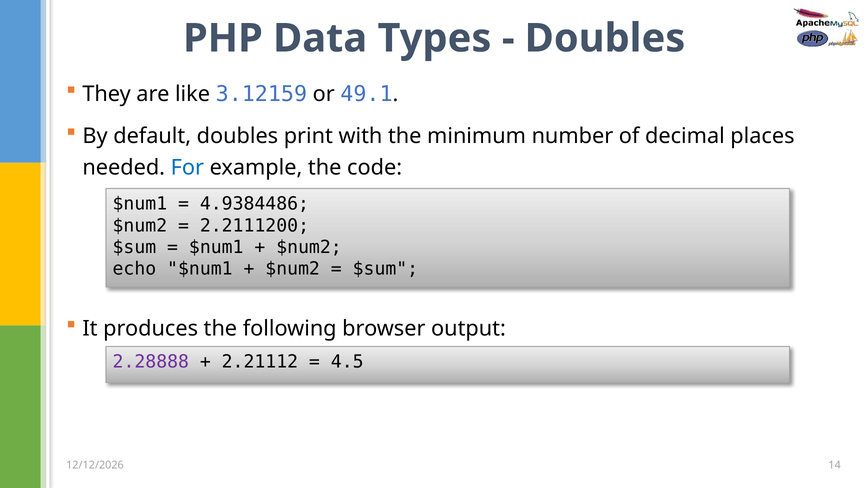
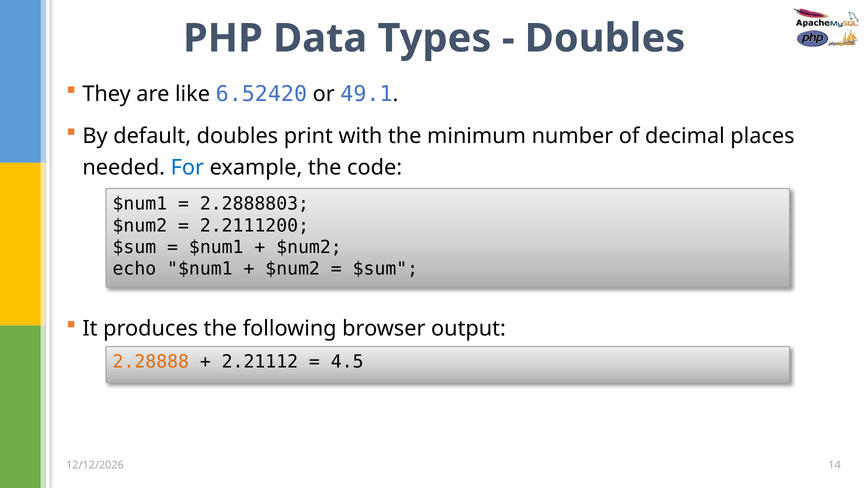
3.12159: 3.12159 -> 6.52420
4.9384486: 4.9384486 -> 2.2888803
2.28888 colour: purple -> orange
